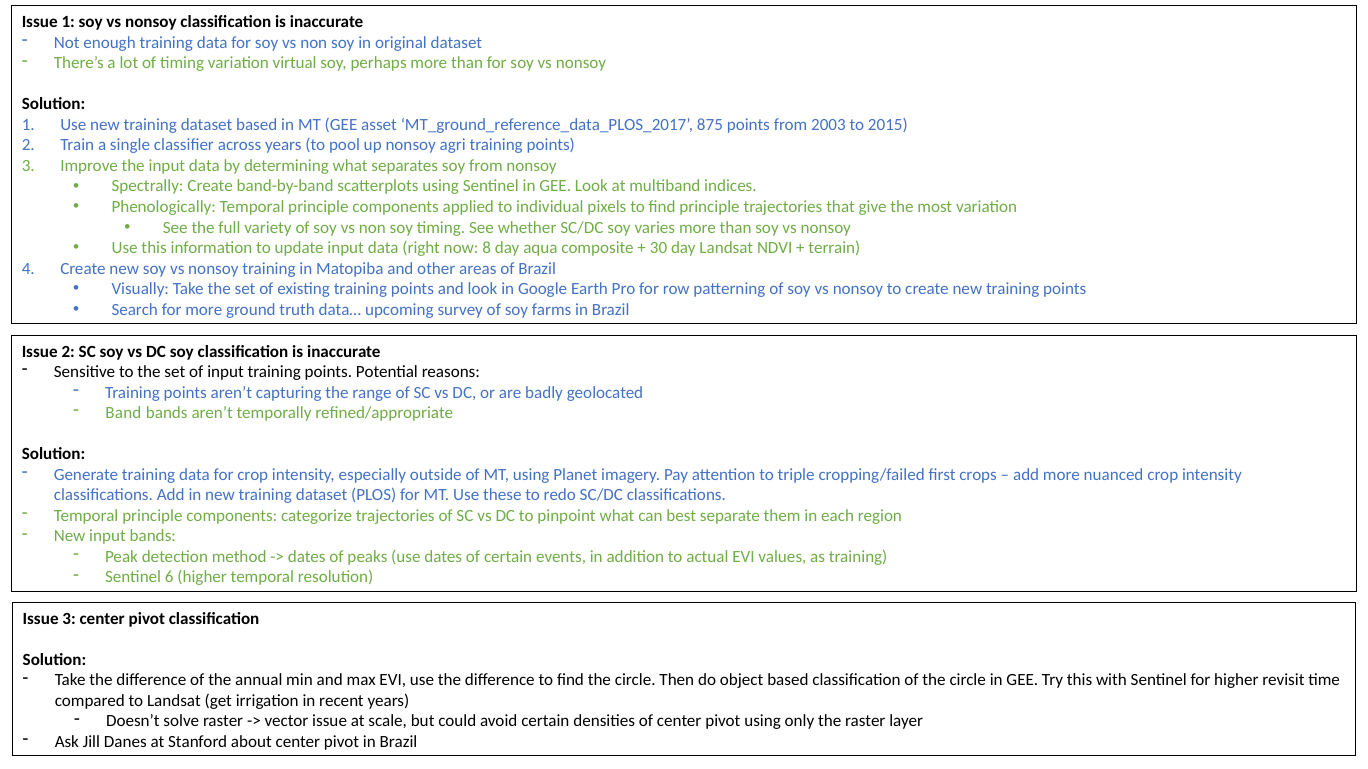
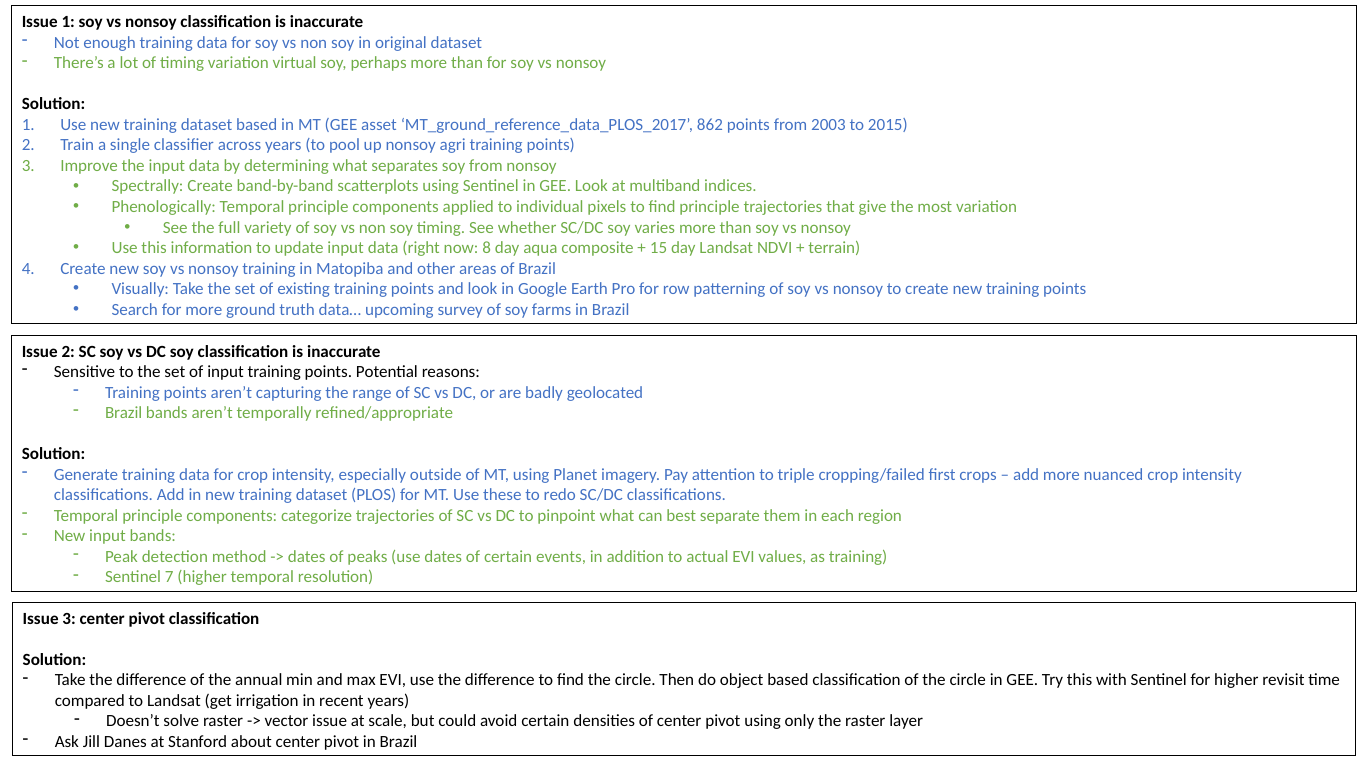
875: 875 -> 862
30: 30 -> 15
Band at (123, 413): Band -> Brazil
6: 6 -> 7
